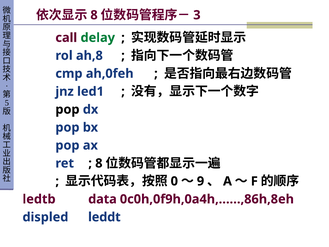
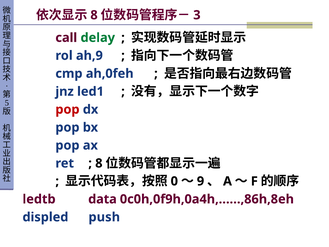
ah,8: ah,8 -> ah,9
pop at (67, 109) colour: black -> red
leddt: leddt -> push
